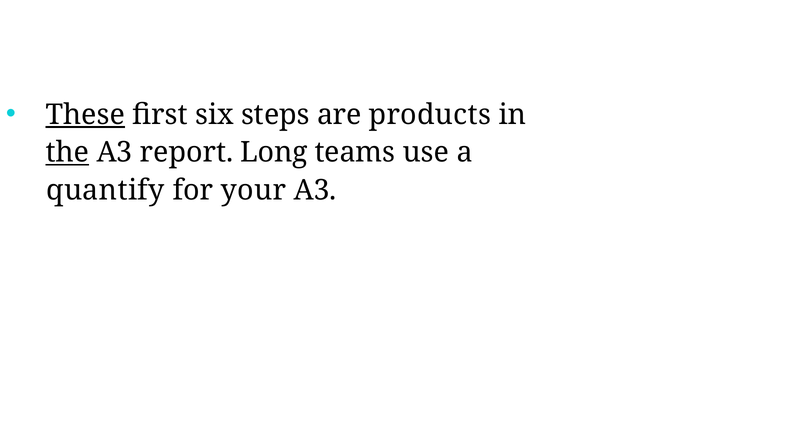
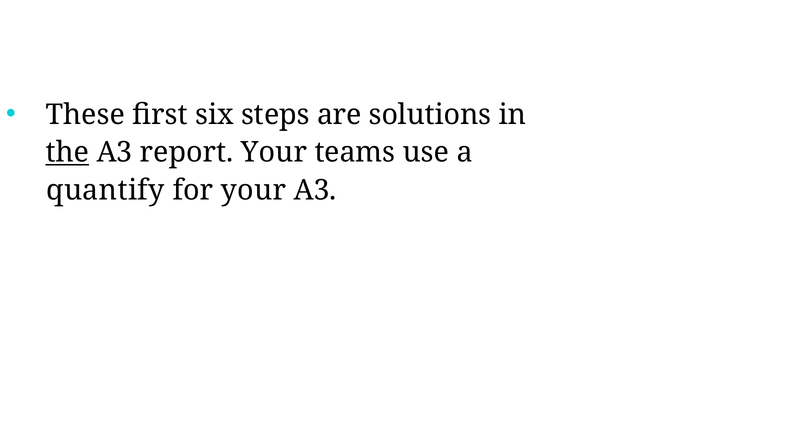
These underline: present -> none
products: products -> solutions
report Long: Long -> Your
